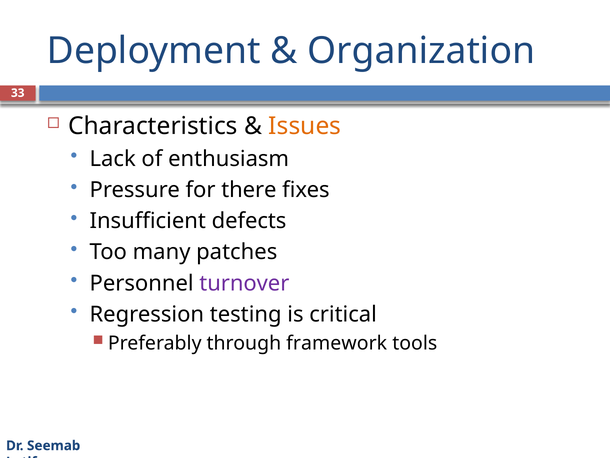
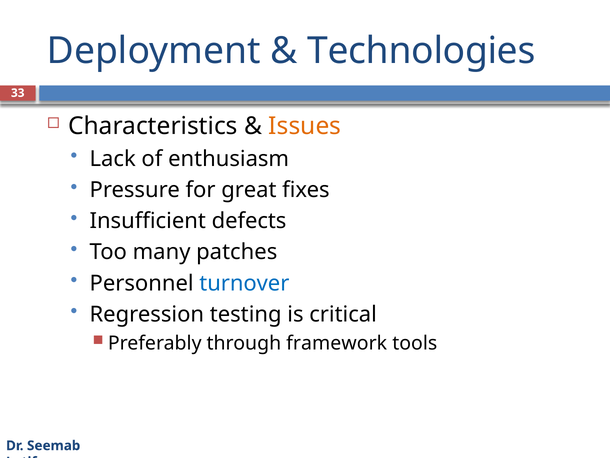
Organization: Organization -> Technologies
there: there -> great
turnover colour: purple -> blue
